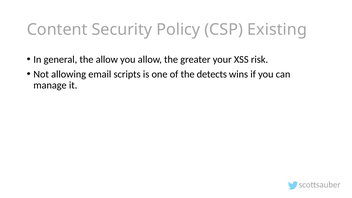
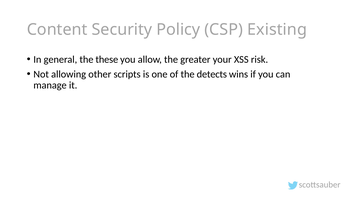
the allow: allow -> these
email: email -> other
